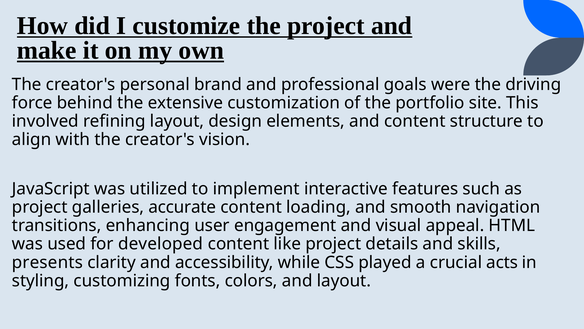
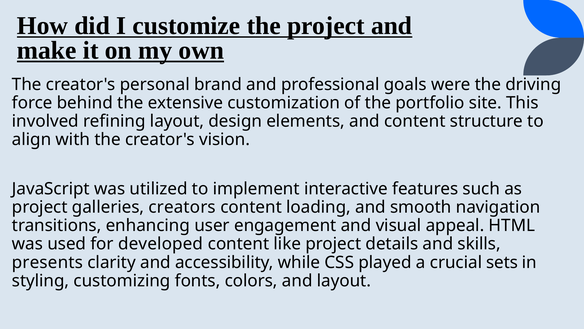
accurate: accurate -> creators
acts: acts -> sets
